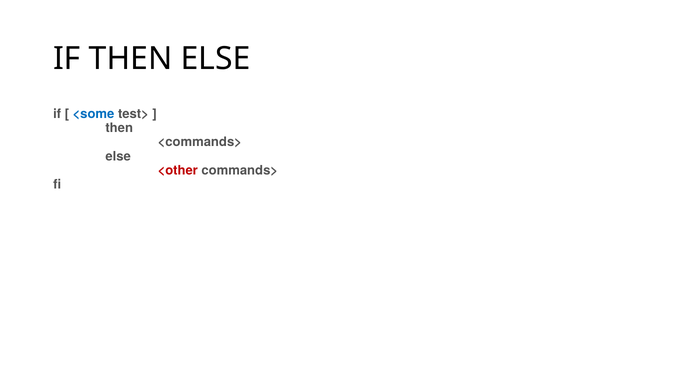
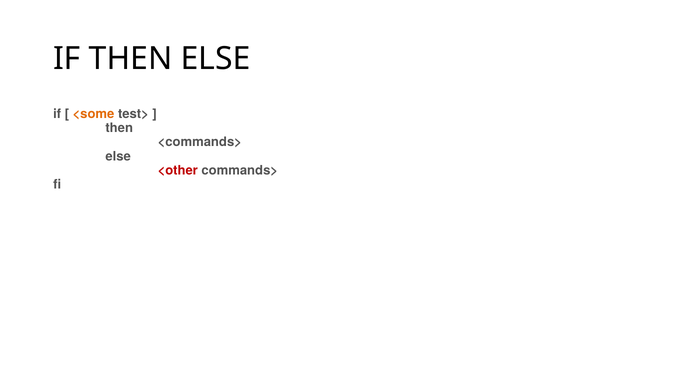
<some colour: blue -> orange
